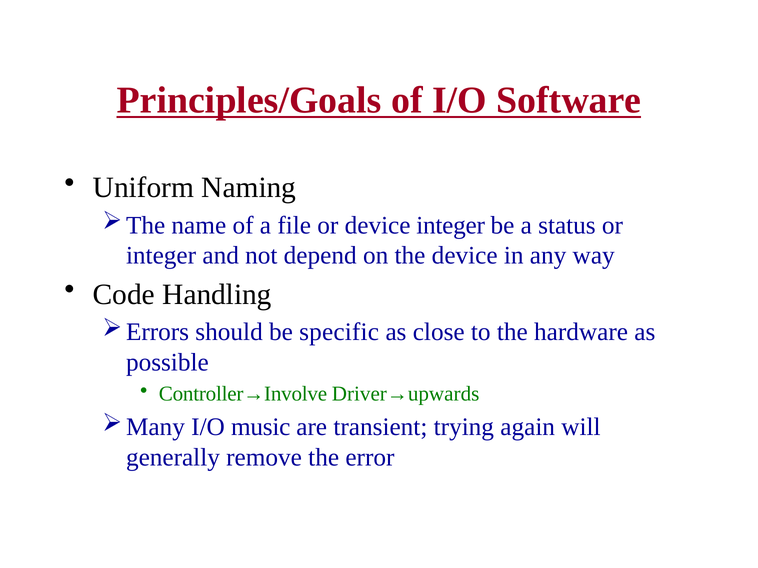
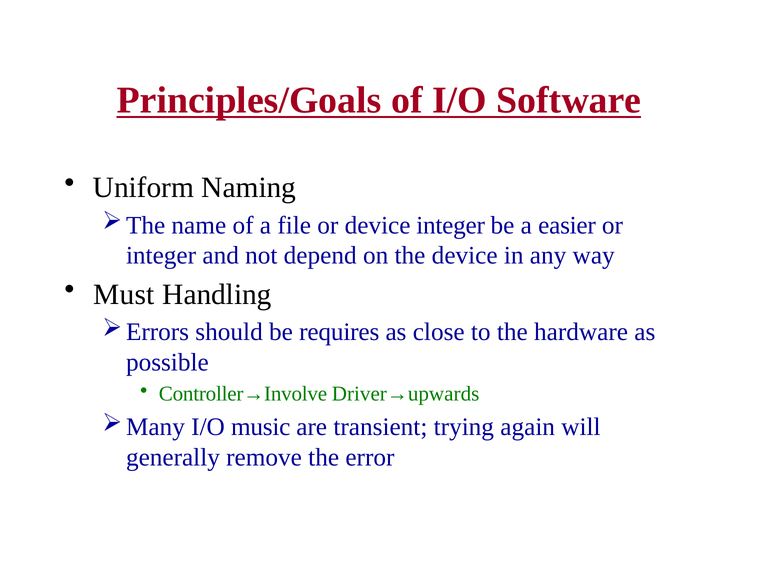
status: status -> easier
Code: Code -> Must
specific: specific -> requires
